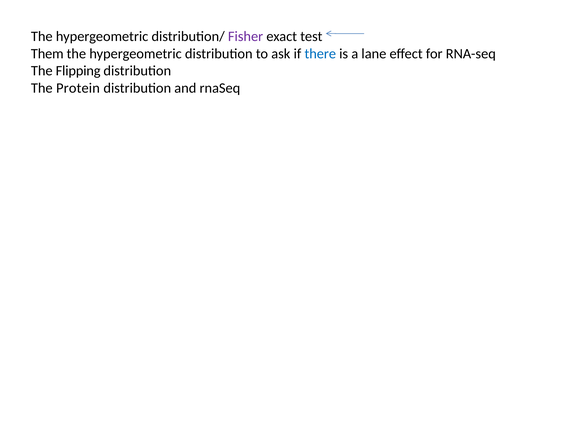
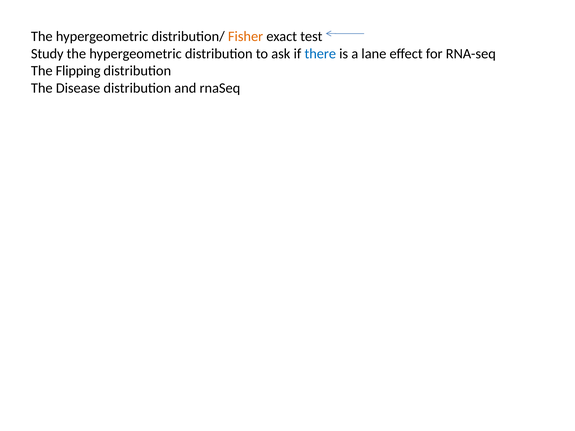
Fisher colour: purple -> orange
Them: Them -> Study
Protein: Protein -> Disease
